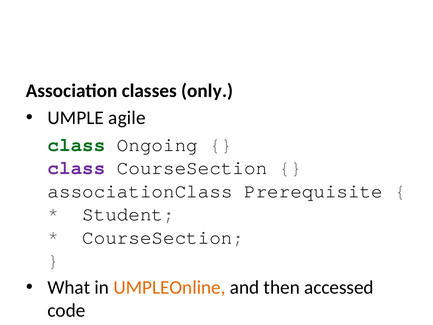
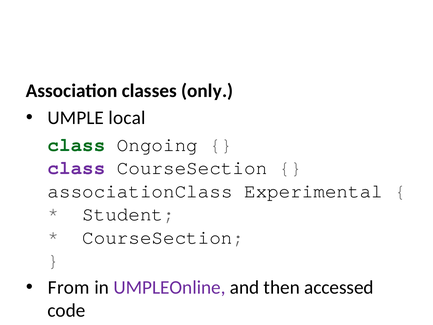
agile: agile -> local
Prerequisite: Prerequisite -> Experimental
What: What -> From
UMPLEOnline colour: orange -> purple
